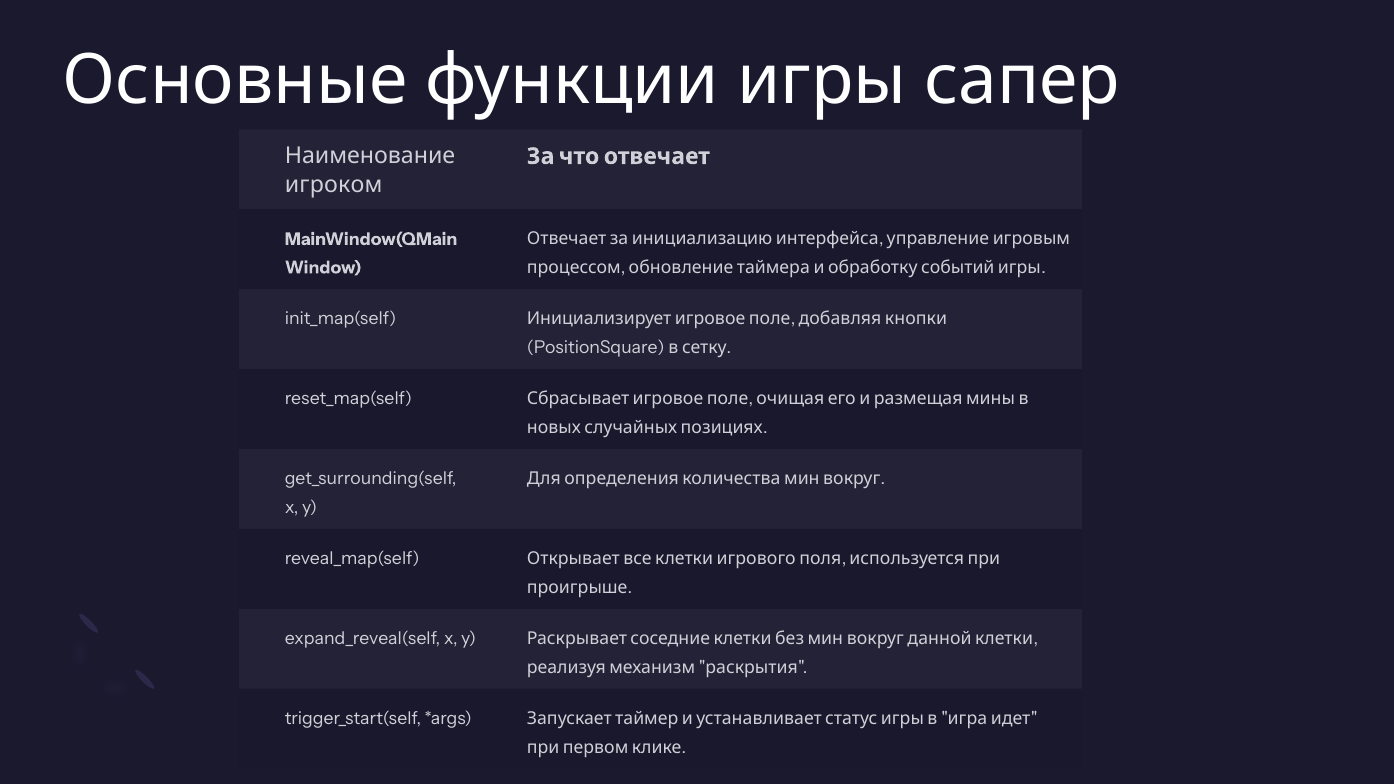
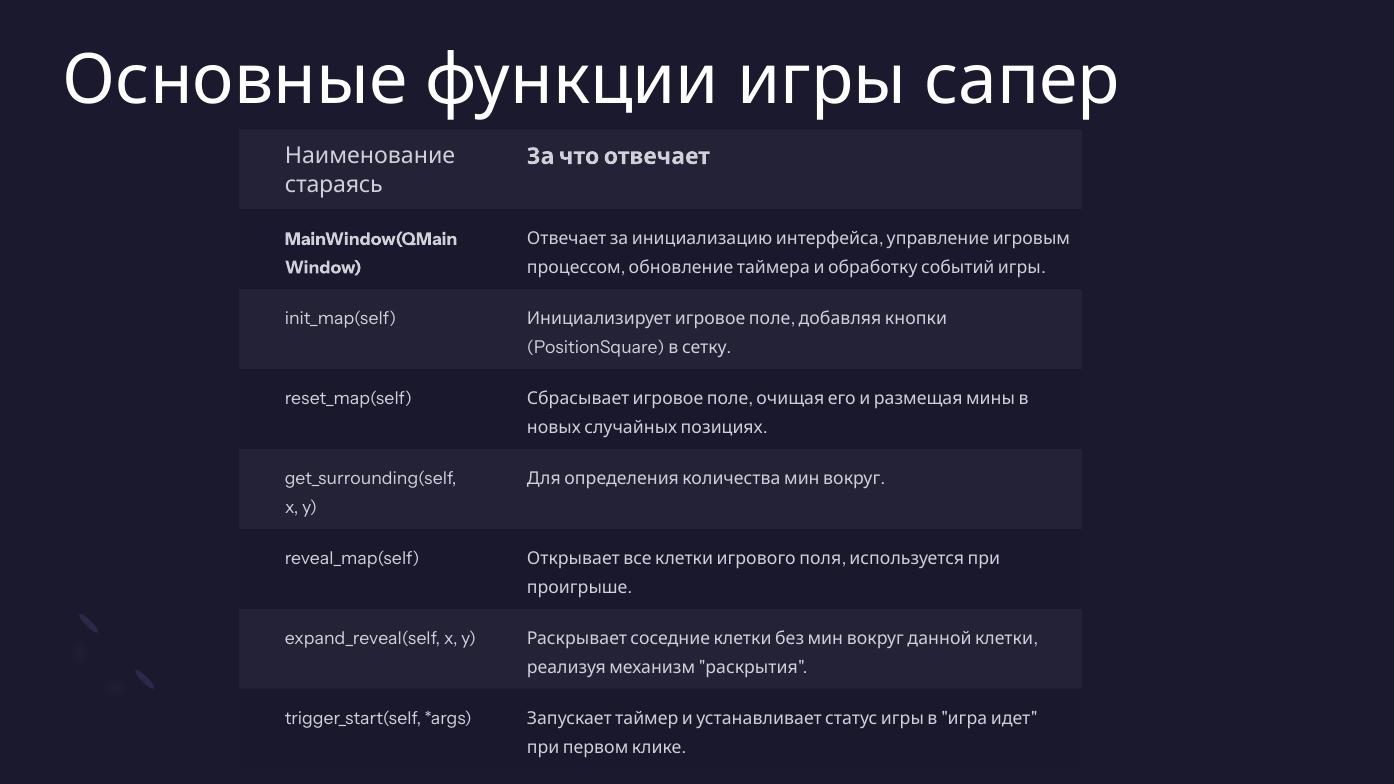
игроком: игроком -> стараясь
